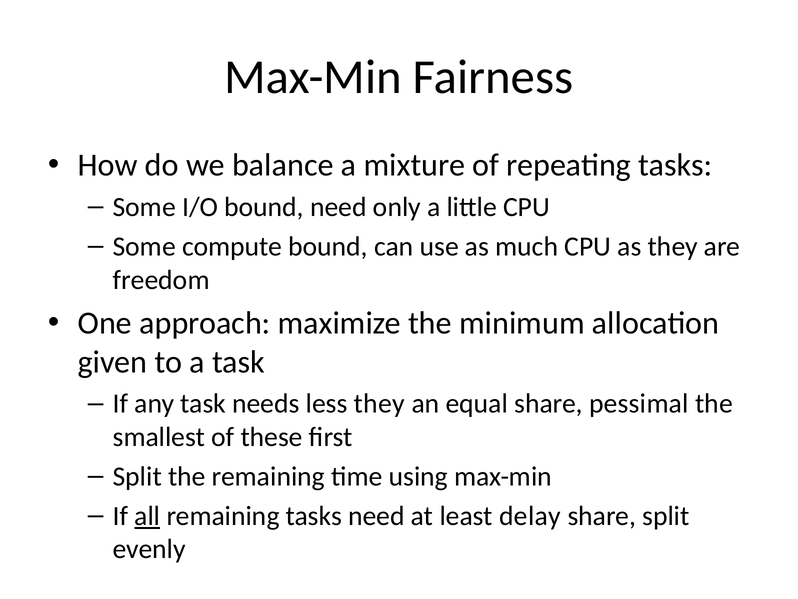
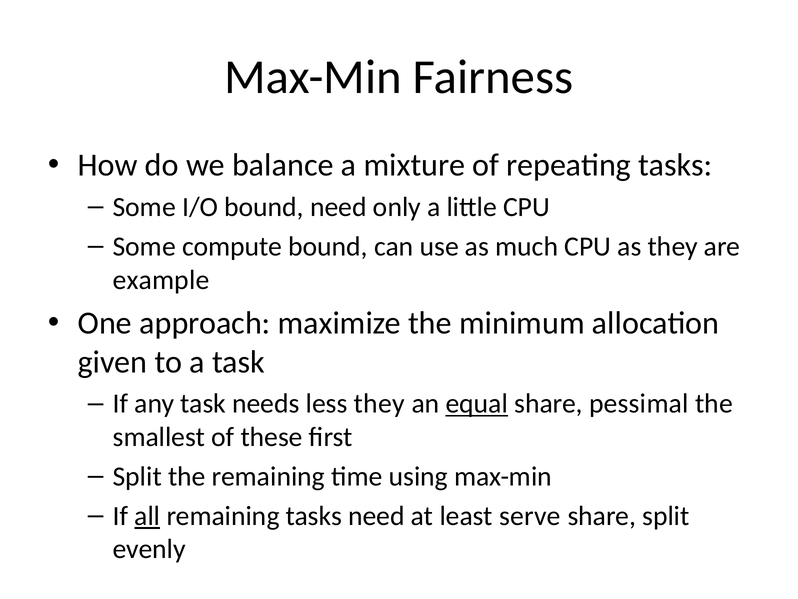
freedom: freedom -> example
equal underline: none -> present
delay: delay -> serve
